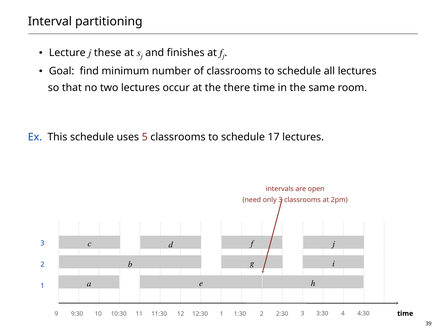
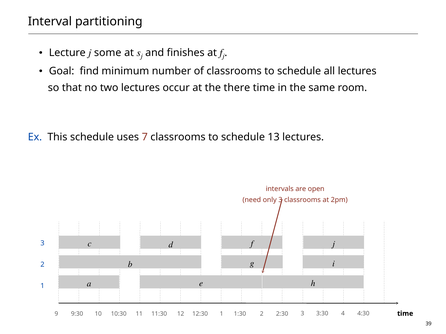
these: these -> some
5: 5 -> 7
17: 17 -> 13
